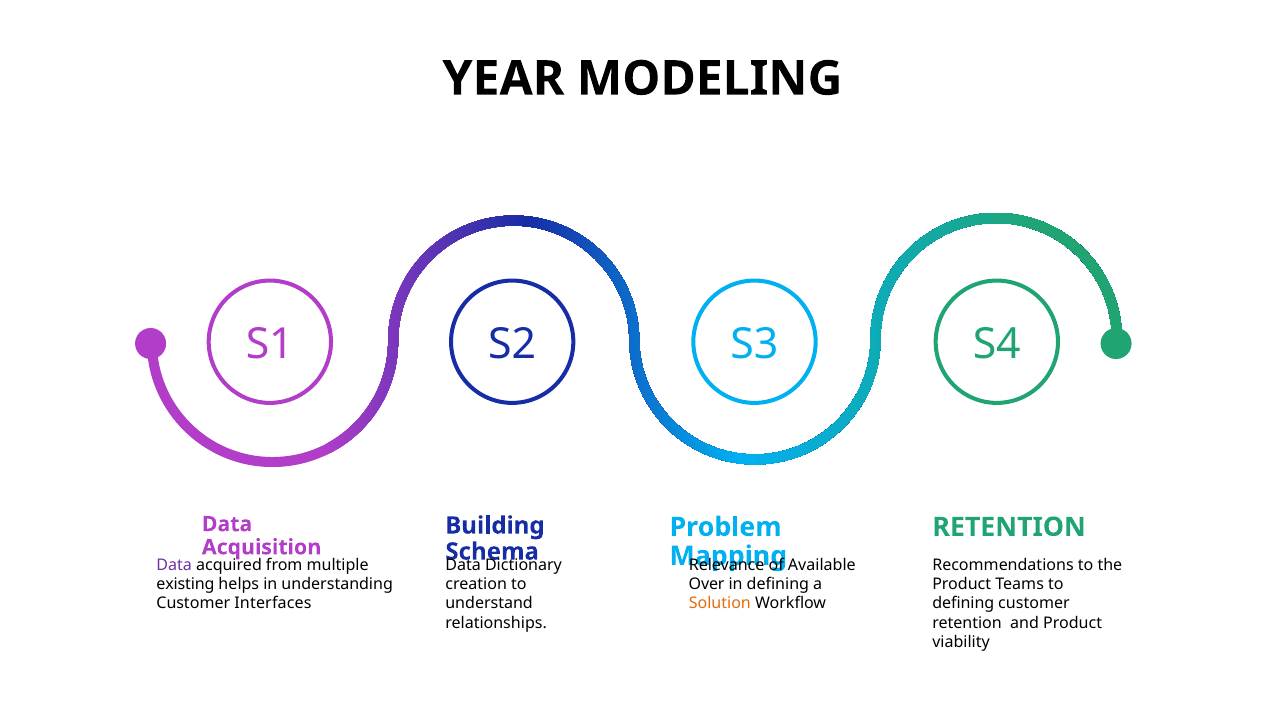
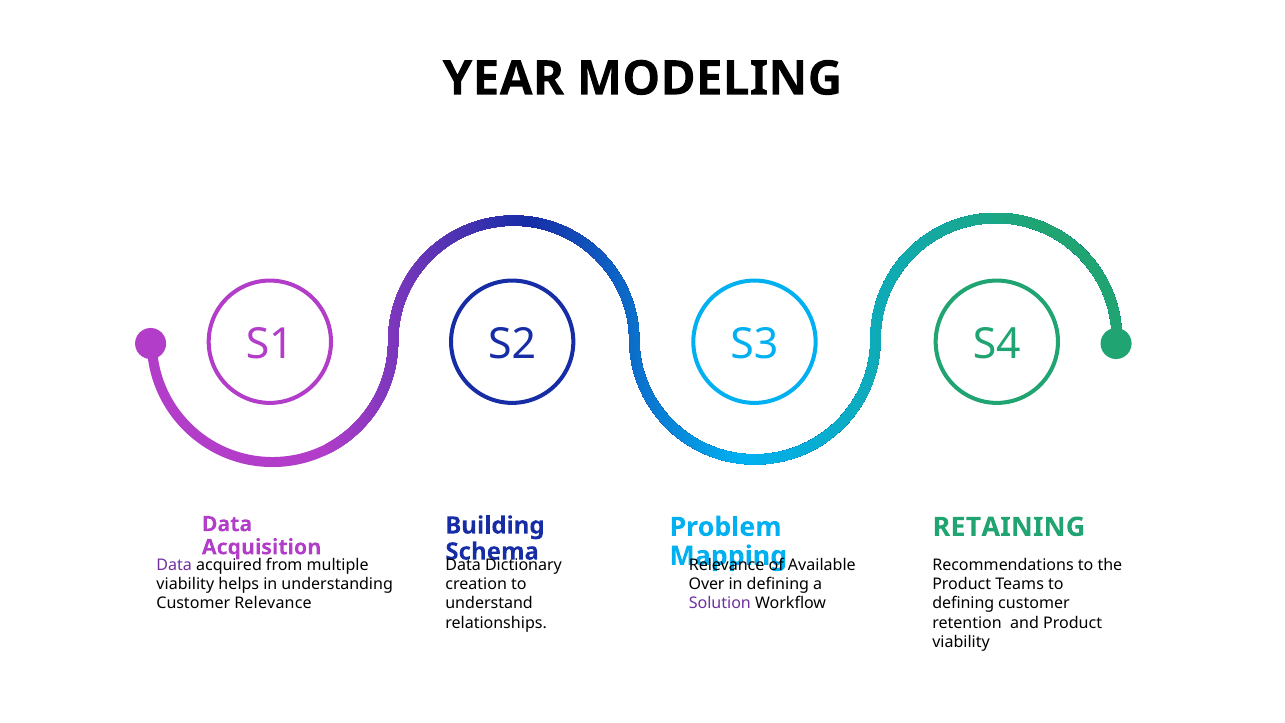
RETENTION at (1009, 527): RETENTION -> RETAINING
existing at (185, 584): existing -> viability
Customer Interfaces: Interfaces -> Relevance
Solution colour: orange -> purple
